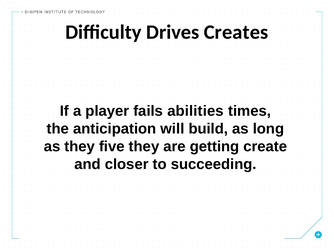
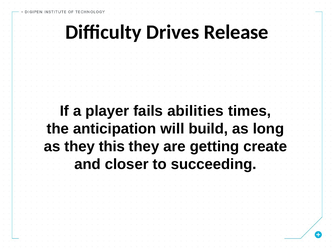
Creates: Creates -> Release
five: five -> this
